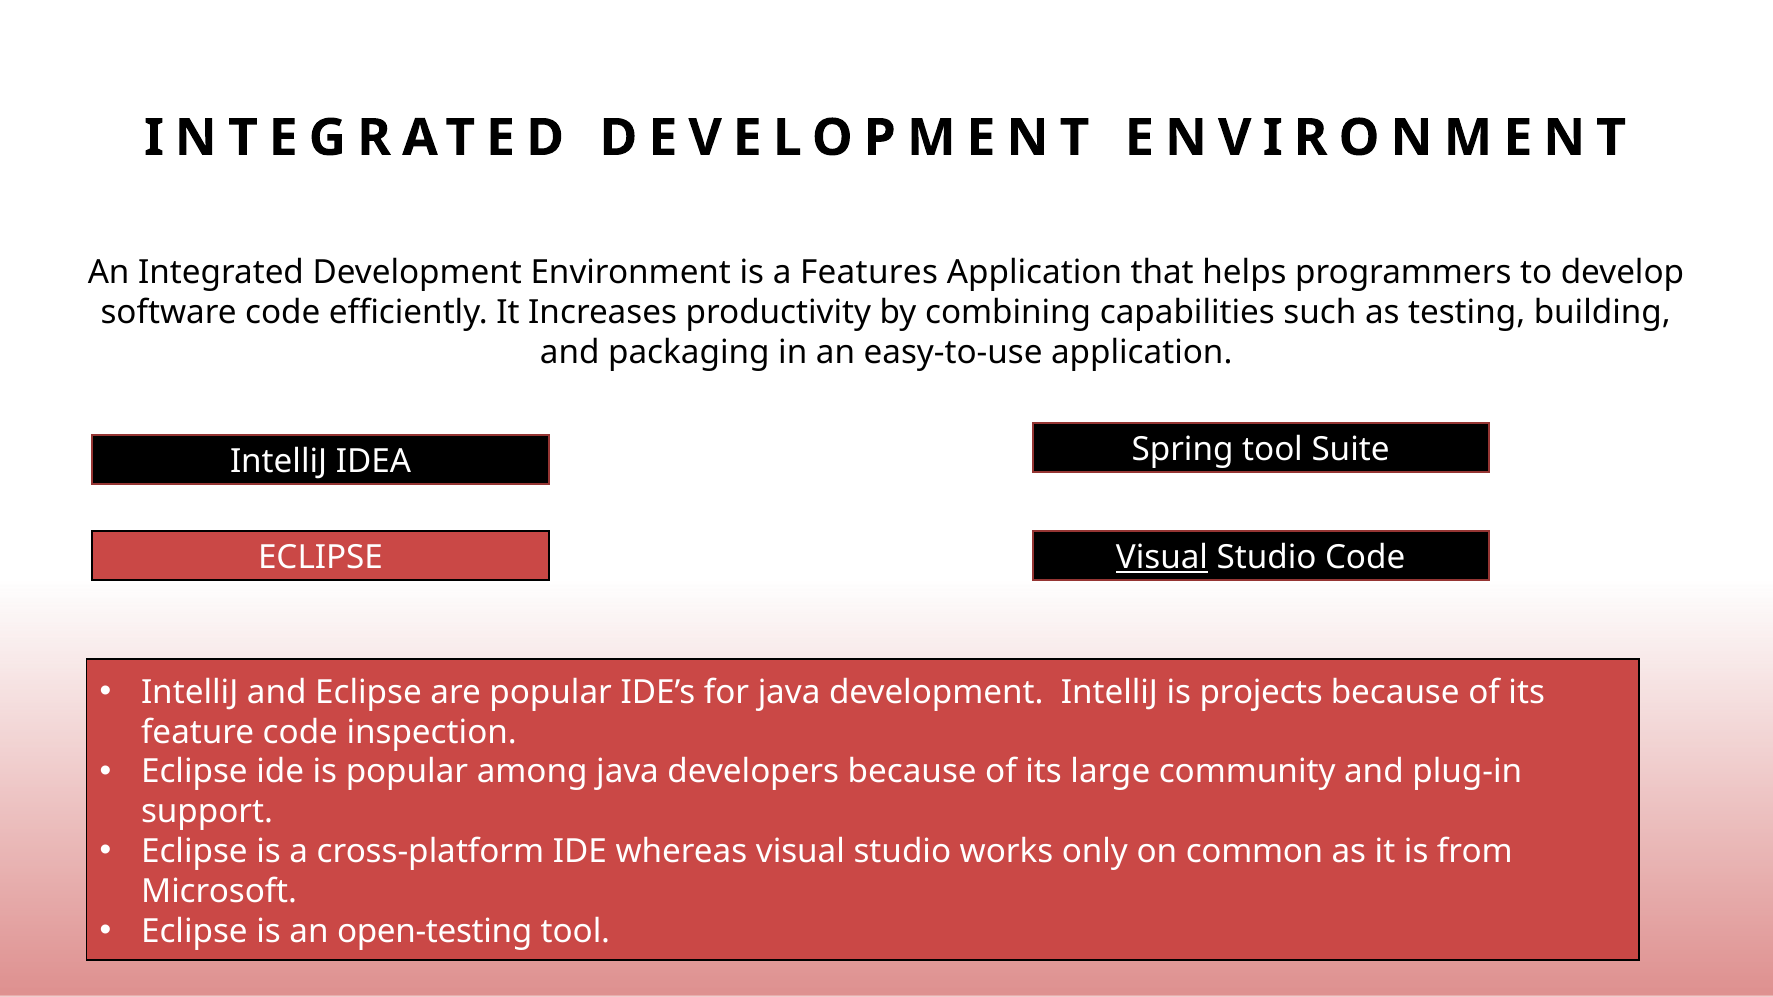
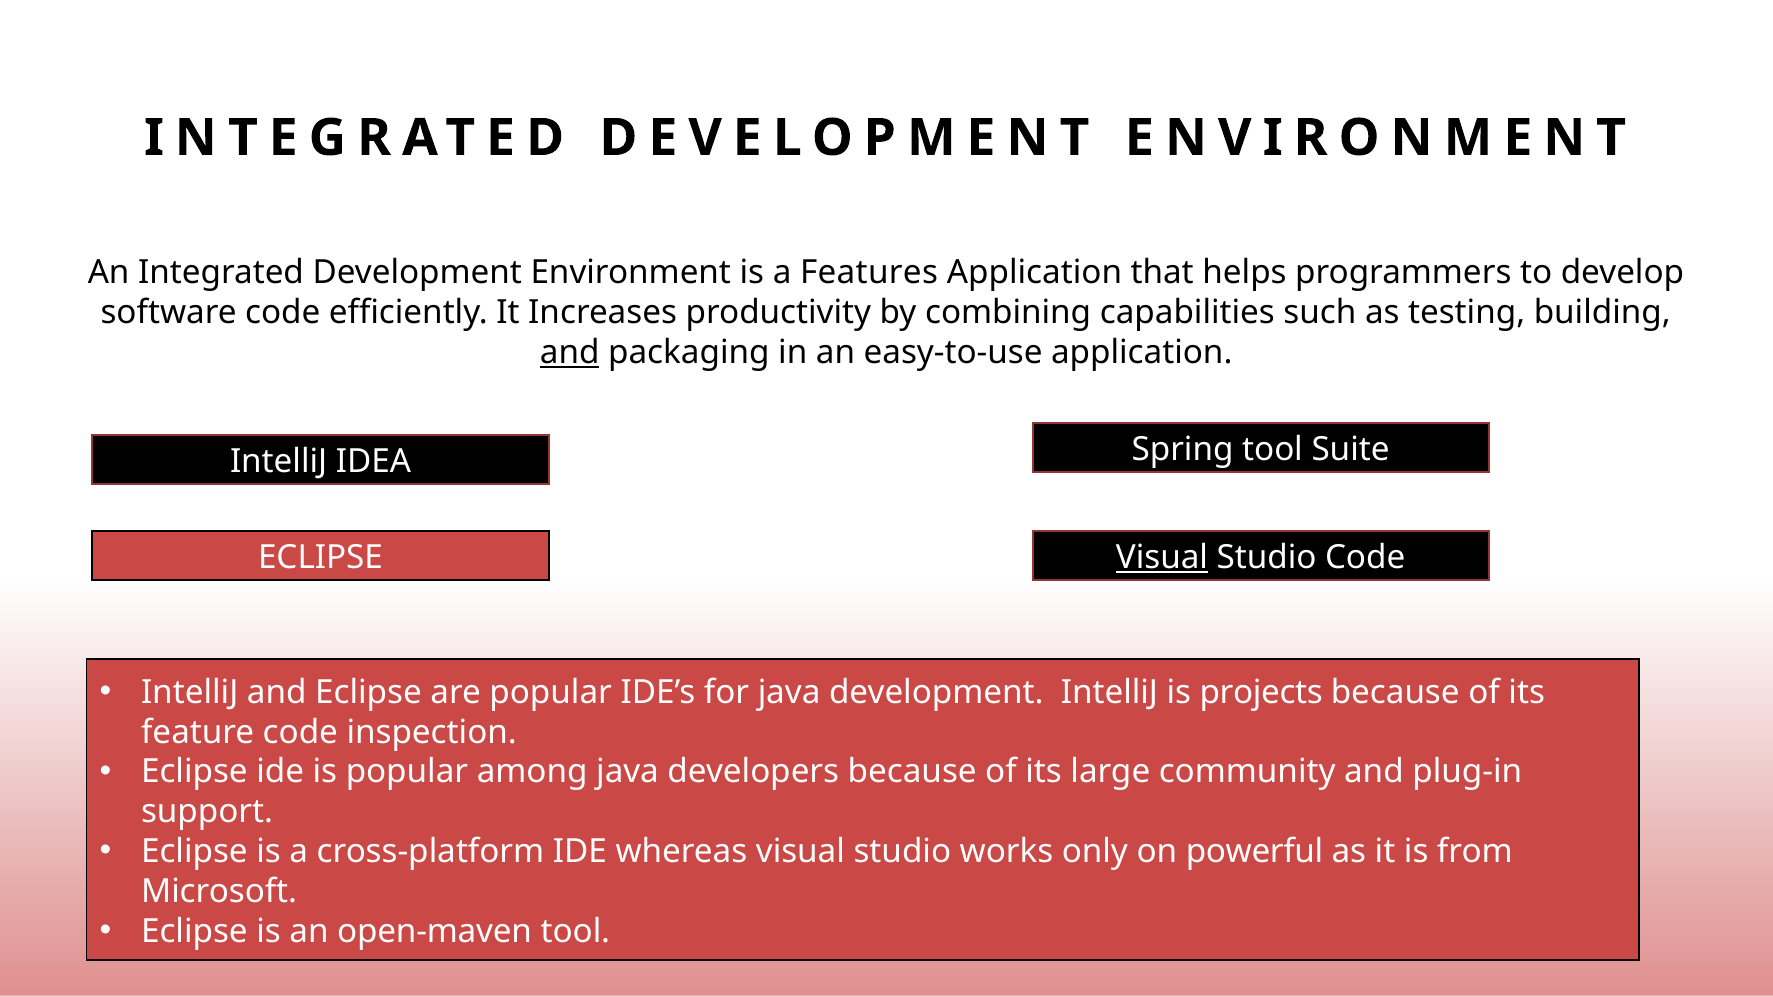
and at (570, 353) underline: none -> present
common: common -> powerful
open-testing: open-testing -> open-maven
